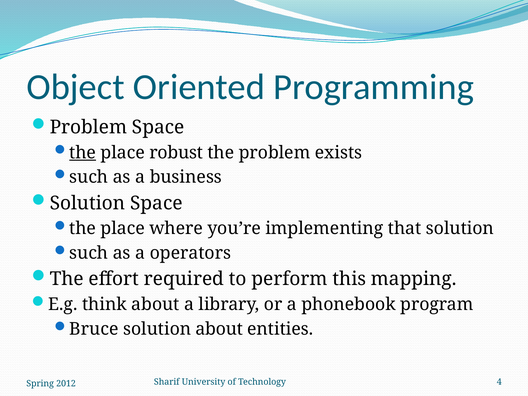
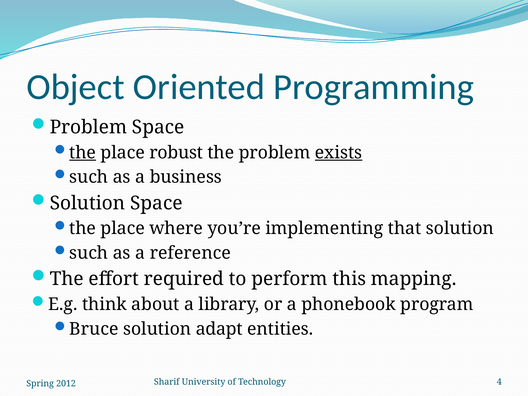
exists underline: none -> present
operators: operators -> reference
solution about: about -> adapt
